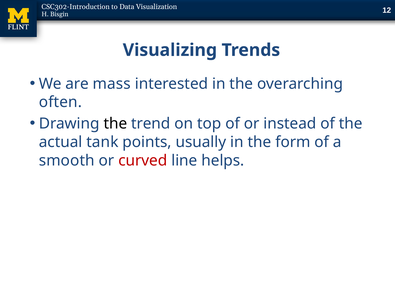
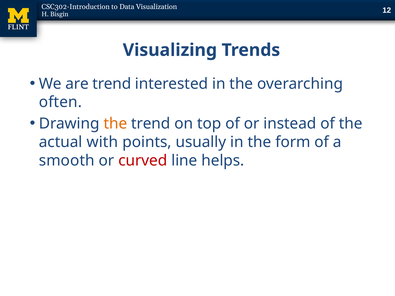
are mass: mass -> trend
the at (115, 124) colour: black -> orange
tank: tank -> with
